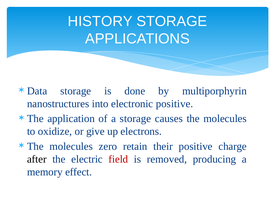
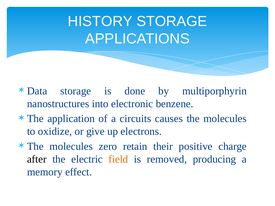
electronic positive: positive -> benzene
a storage: storage -> circuits
field colour: red -> orange
